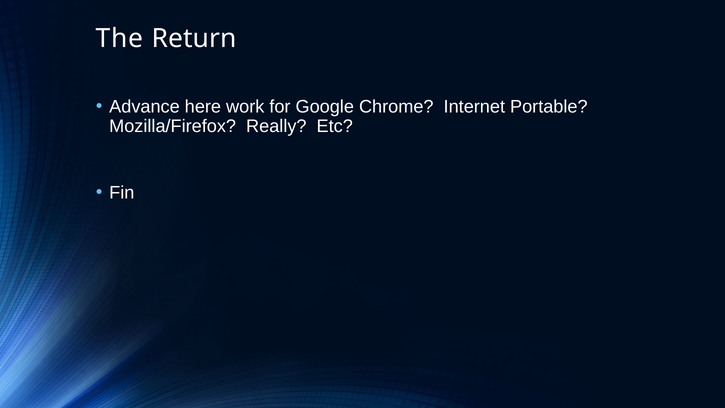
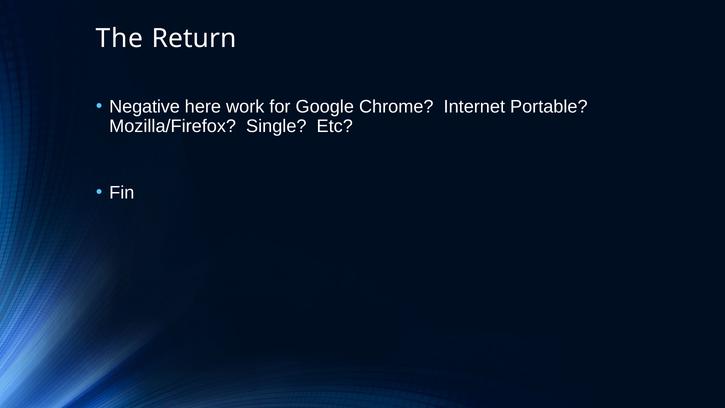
Advance: Advance -> Negative
Really: Really -> Single
